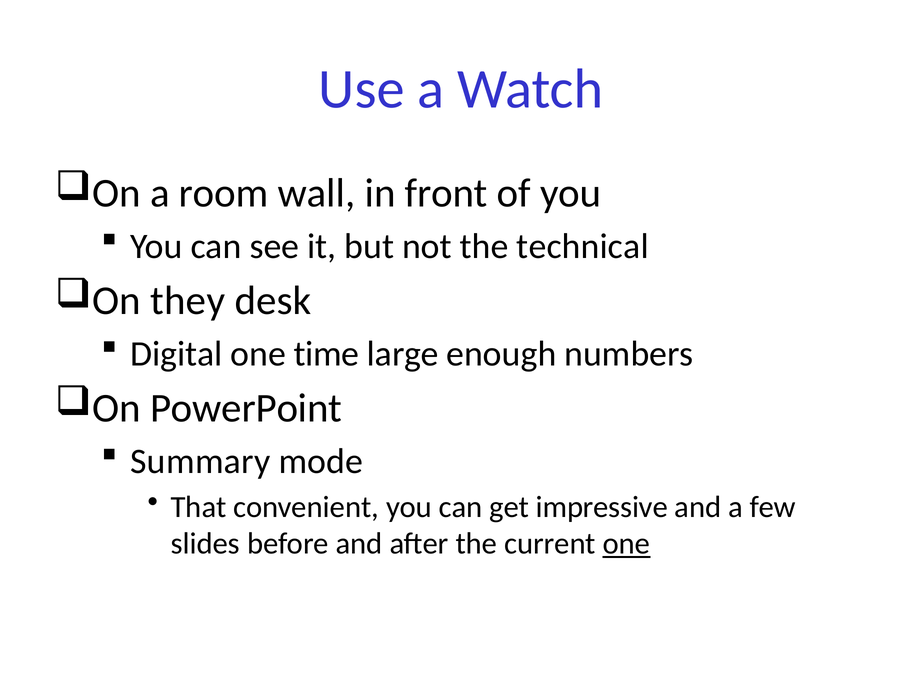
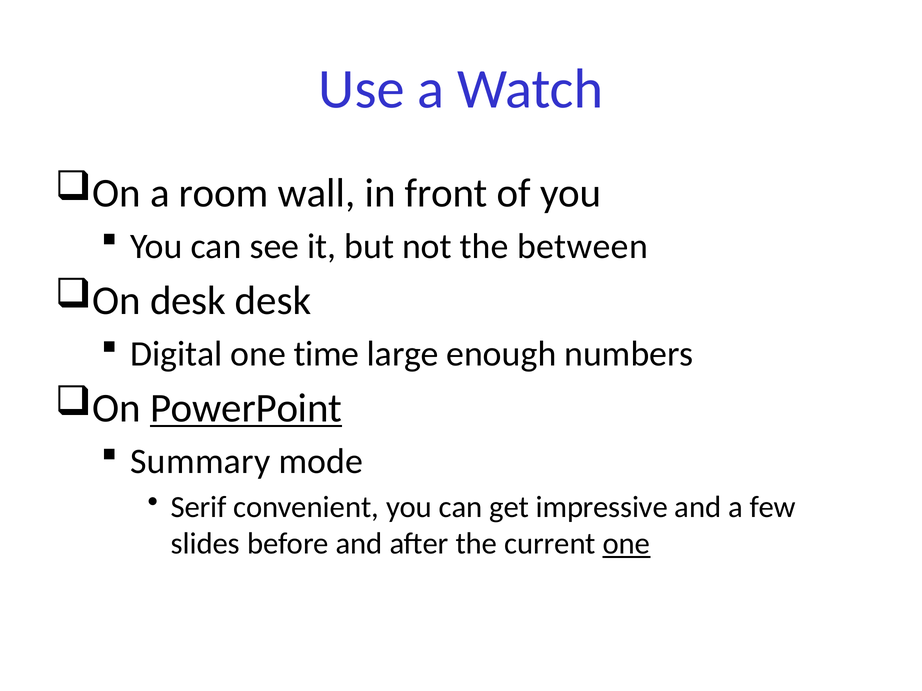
technical: technical -> between
On they: they -> desk
PowerPoint underline: none -> present
That: That -> Serif
